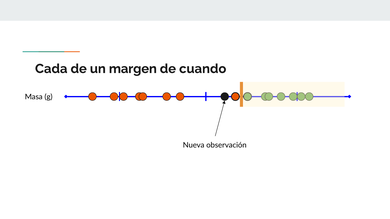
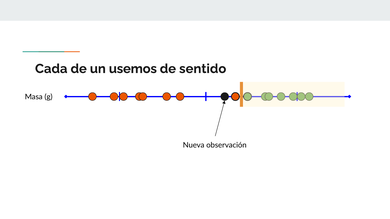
margen: margen -> usemos
cuando: cuando -> sentido
